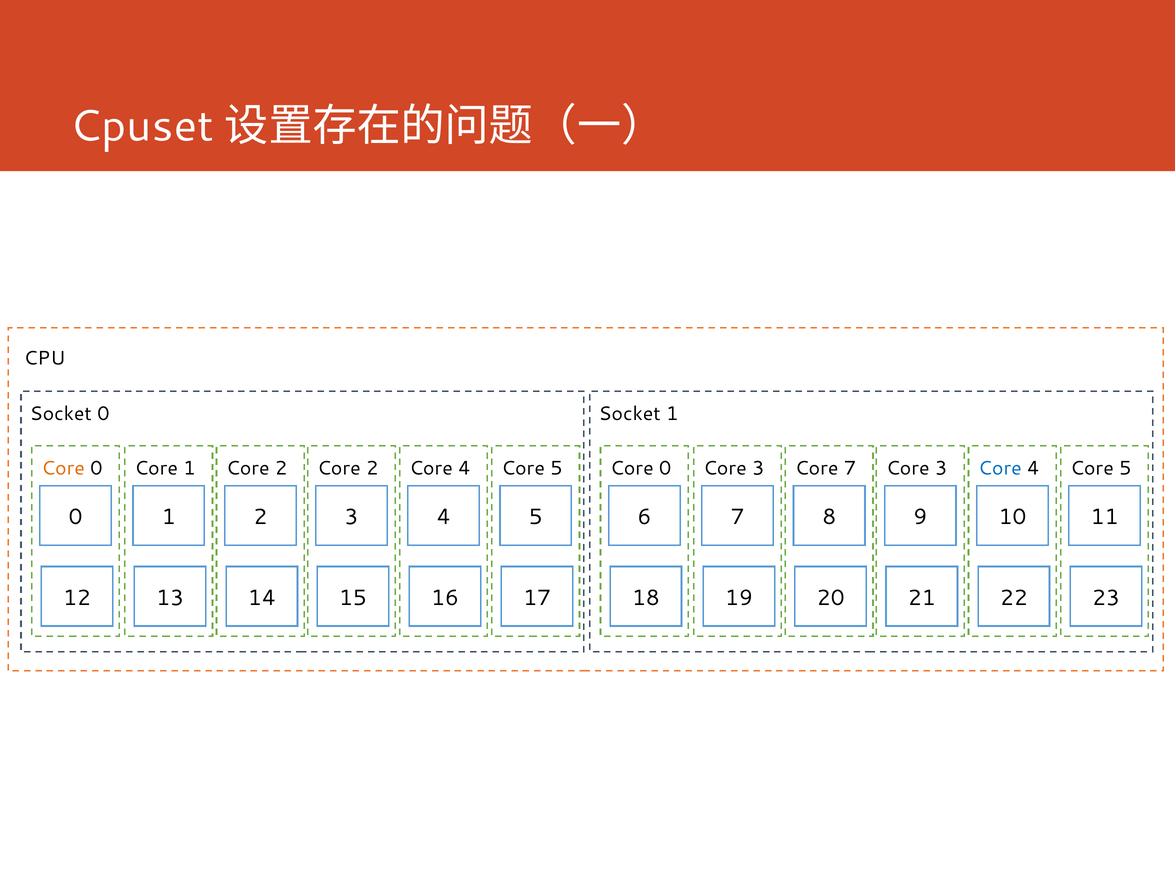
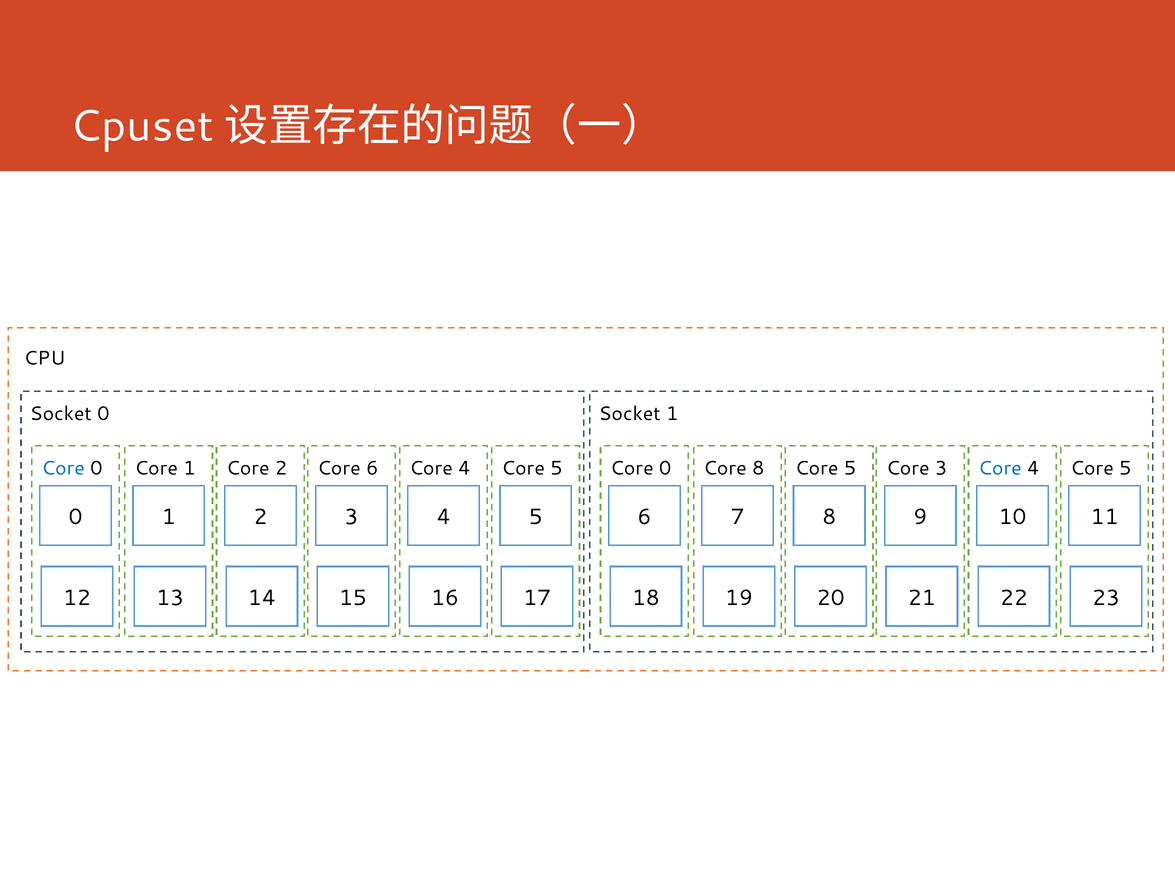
Core at (63, 468) colour: orange -> blue
2 at (372, 468): 2 -> 6
3 at (758, 468): 3 -> 8
7 at (850, 468): 7 -> 5
